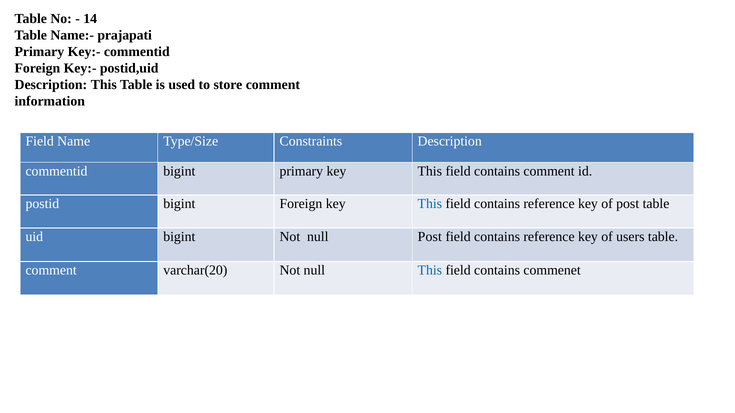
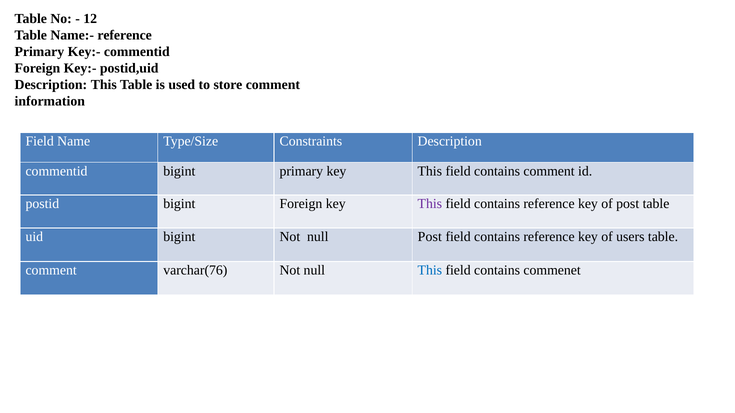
14: 14 -> 12
Name:- prajapati: prajapati -> reference
This at (430, 204) colour: blue -> purple
varchar(20: varchar(20 -> varchar(76
